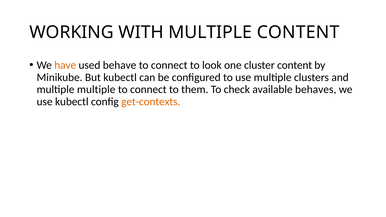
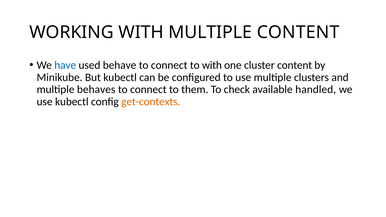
have colour: orange -> blue
to look: look -> with
multiple multiple: multiple -> behaves
behaves: behaves -> handled
